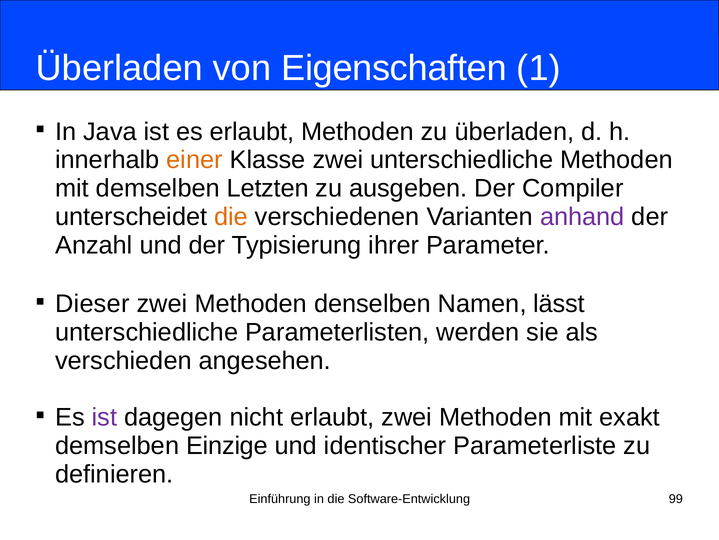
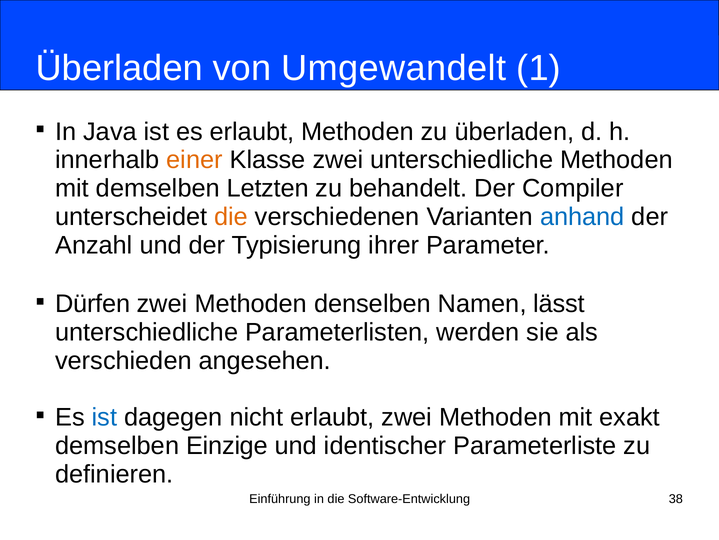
Eigenschaften: Eigenschaften -> Umgewandelt
ausgeben: ausgeben -> behandelt
anhand colour: purple -> blue
Dieser: Dieser -> Dürfen
ist at (104, 417) colour: purple -> blue
99: 99 -> 38
